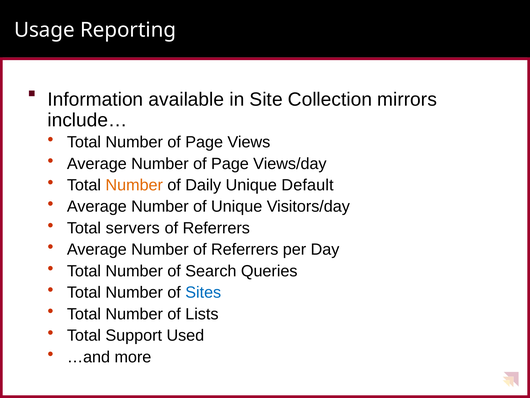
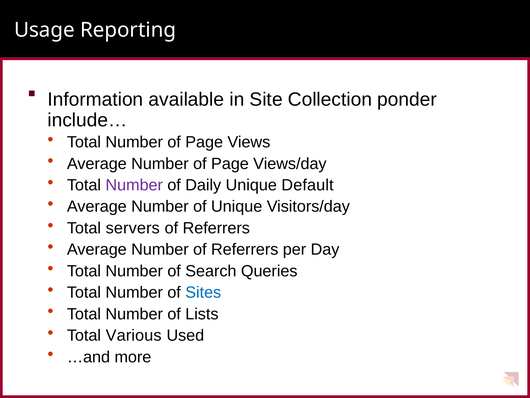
mirrors: mirrors -> ponder
Number at (134, 185) colour: orange -> purple
Support: Support -> Various
